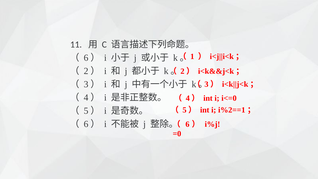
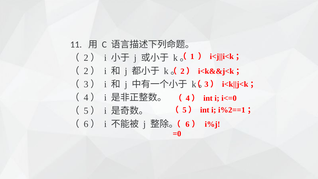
6 at (86, 58): 6 -> 2
